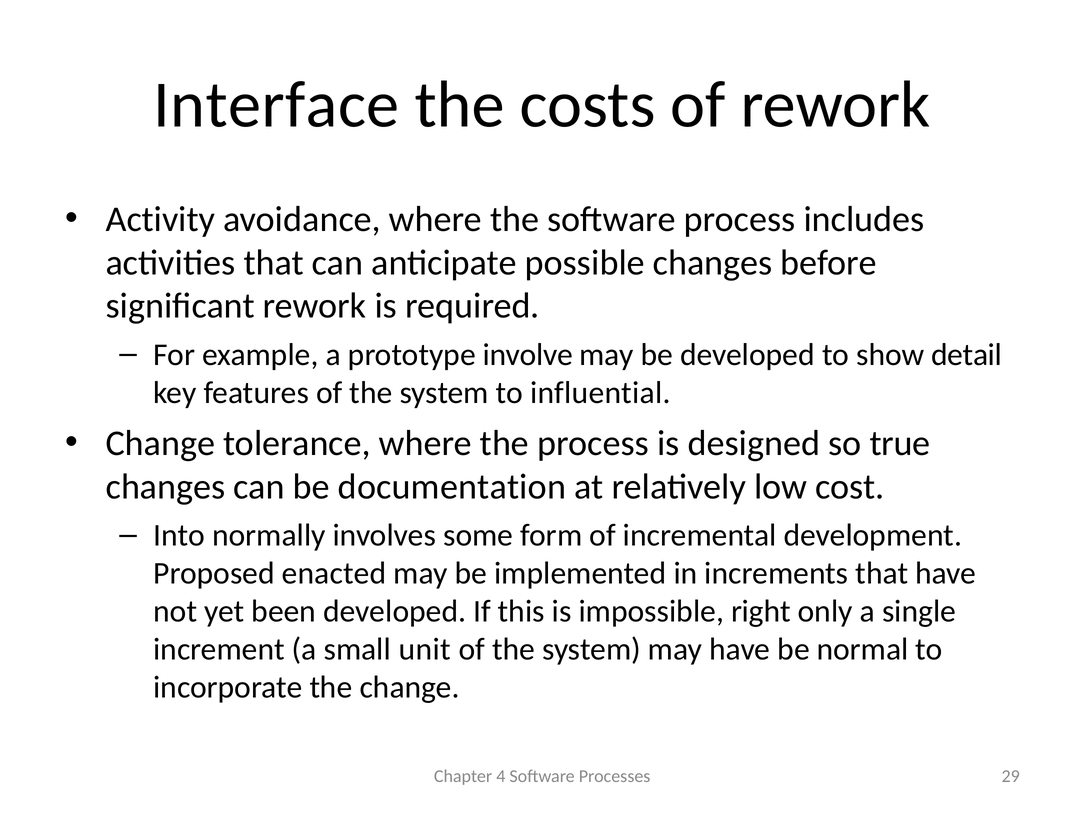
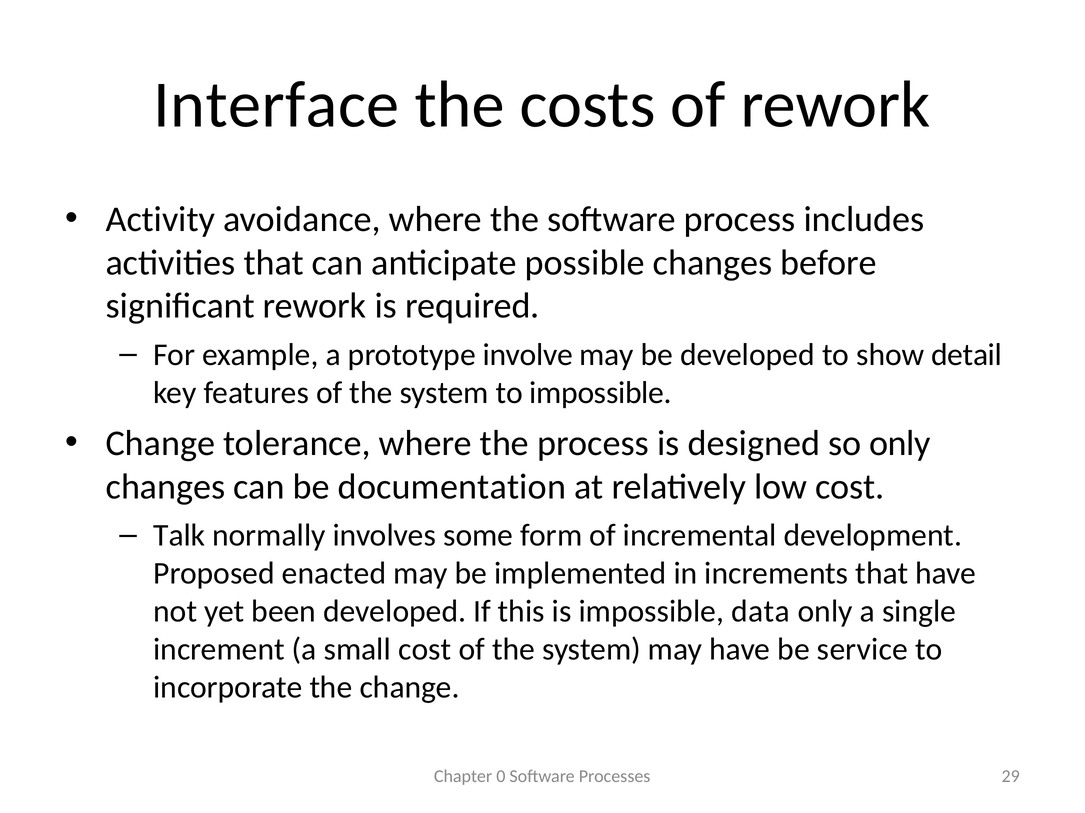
to influential: influential -> impossible
so true: true -> only
Into: Into -> Talk
right: right -> data
small unit: unit -> cost
normal: normal -> service
4: 4 -> 0
